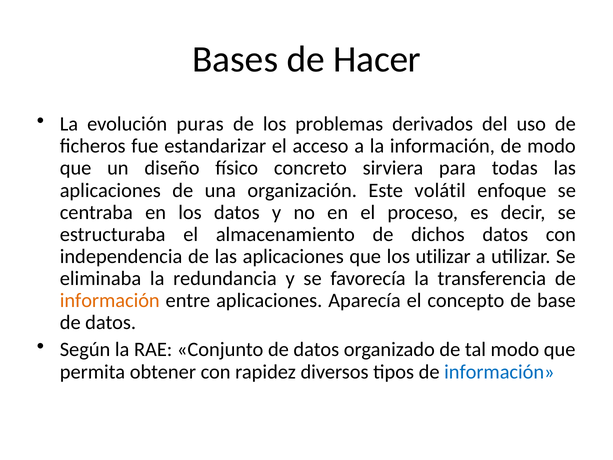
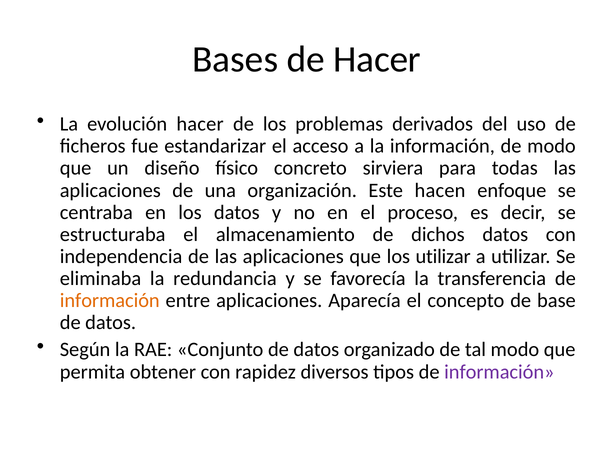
evolución puras: puras -> hacer
volátil: volátil -> hacen
información at (499, 372) colour: blue -> purple
